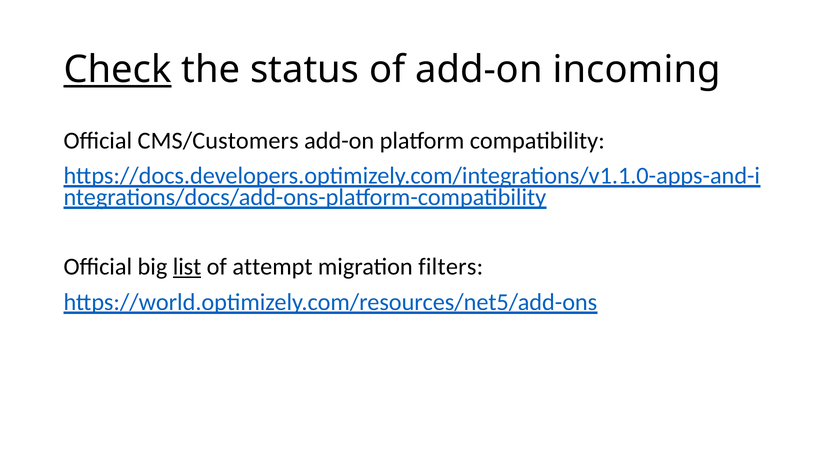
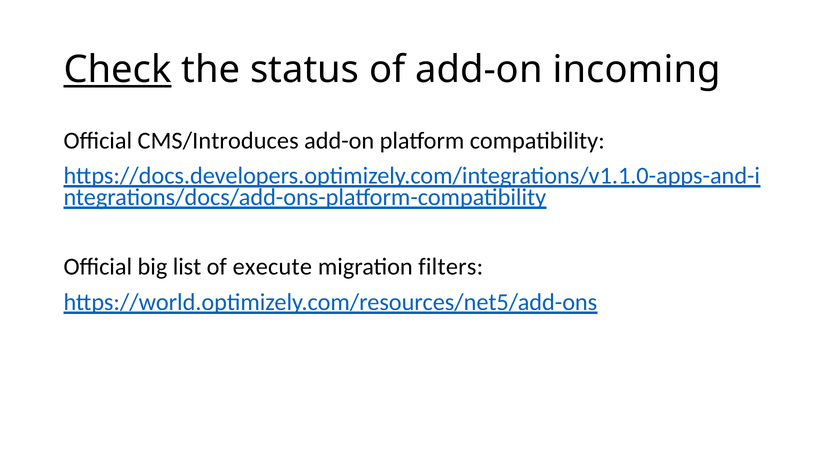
CMS/Customers: CMS/Customers -> CMS/Introduces
list underline: present -> none
attempt: attempt -> execute
